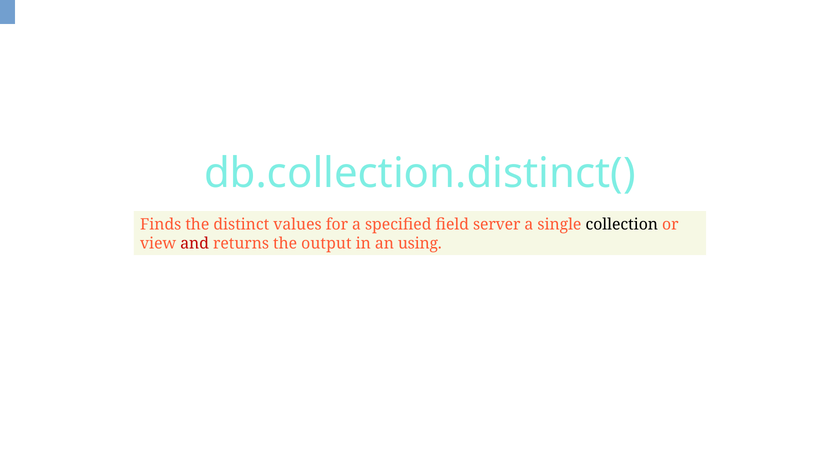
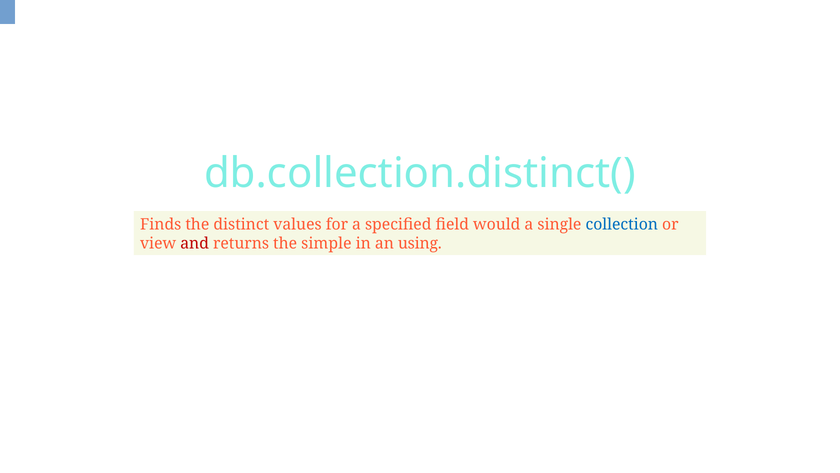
server: server -> would
collection colour: black -> blue
output: output -> simple
